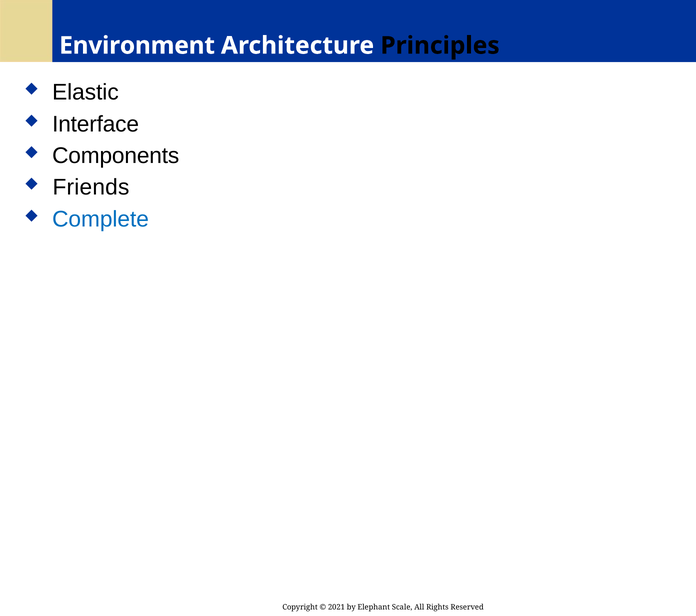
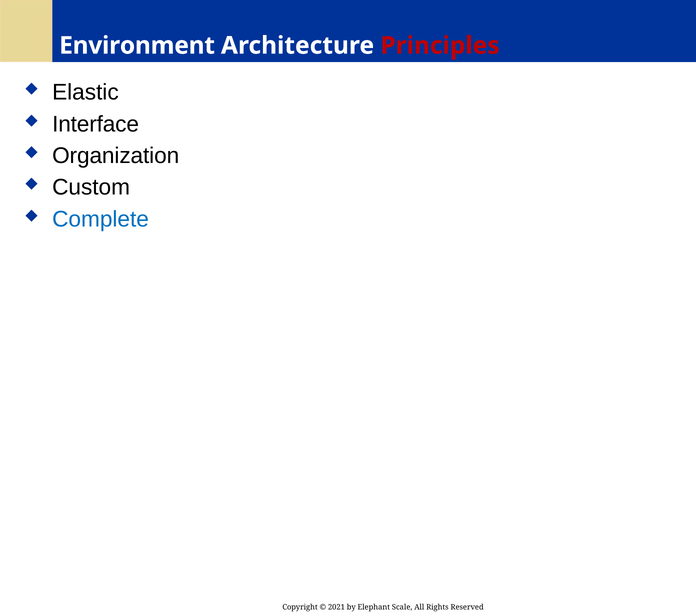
Principles colour: black -> red
Components: Components -> Organization
Friends: Friends -> Custom
